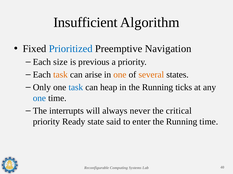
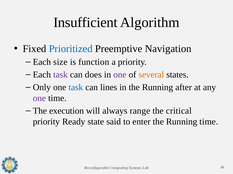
previous: previous -> function
task at (60, 75) colour: orange -> purple
arise: arise -> does
one at (120, 75) colour: orange -> purple
heap: heap -> lines
ticks: ticks -> after
one at (39, 99) colour: blue -> purple
interrupts: interrupts -> execution
never: never -> range
